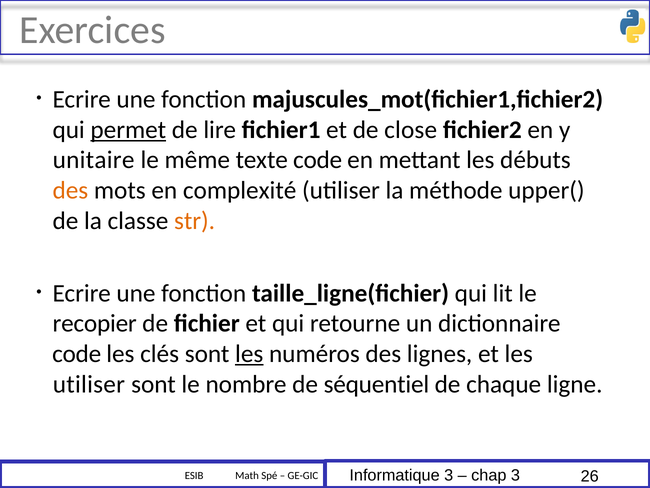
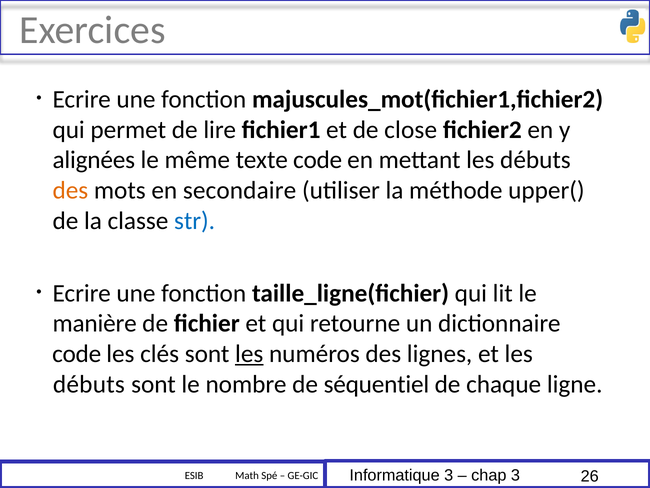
permet underline: present -> none
unitaire: unitaire -> alignées
complexité: complexité -> secondaire
str colour: orange -> blue
recopier: recopier -> manière
utiliser at (89, 384): utiliser -> débuts
